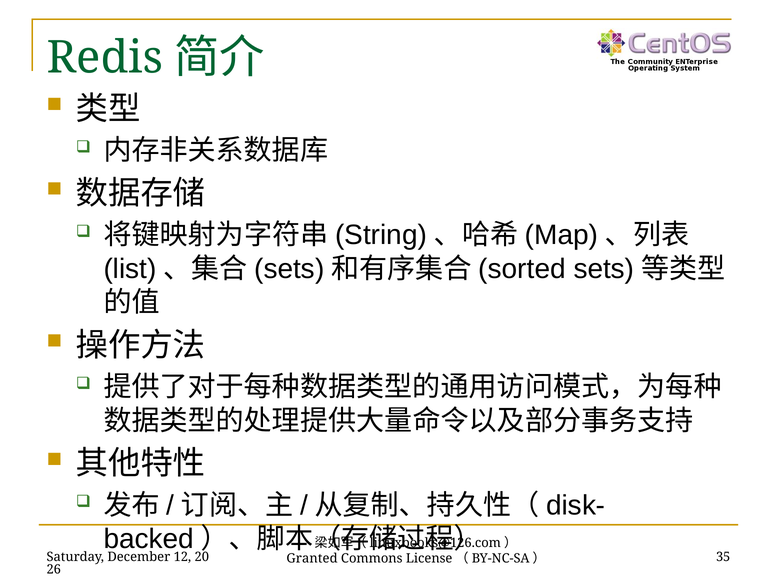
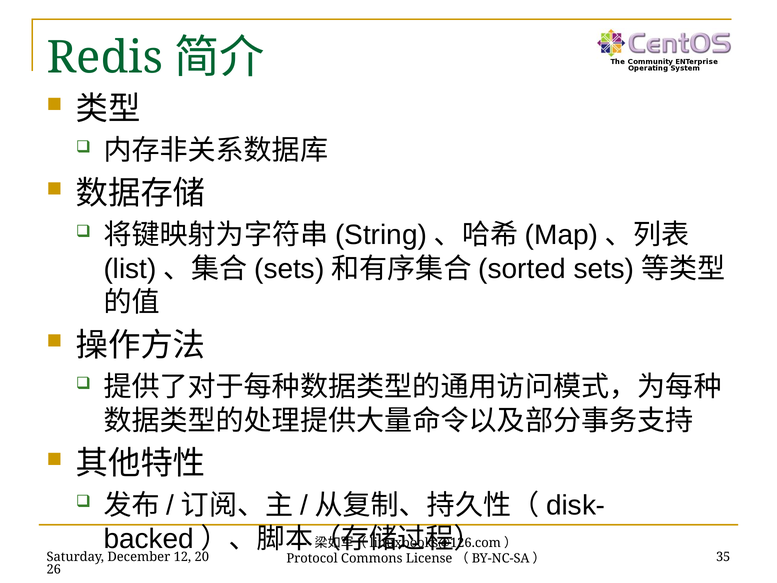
Granted: Granted -> Protocol
